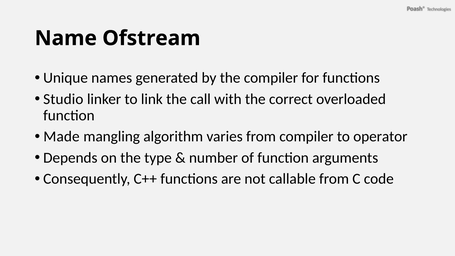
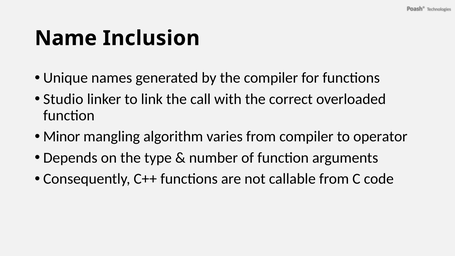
Ofstream: Ofstream -> Inclusion
Made: Made -> Minor
